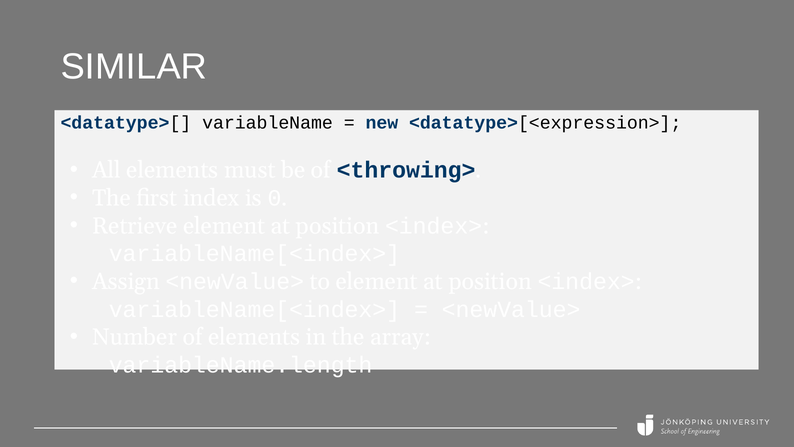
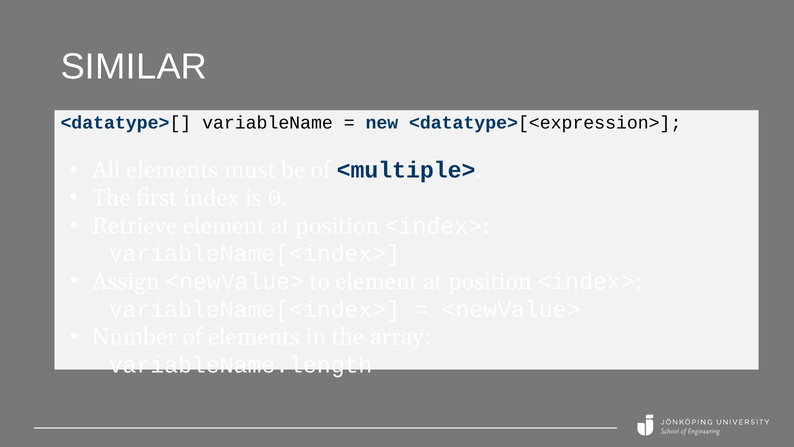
<throwing>: <throwing> -> <multiple>
